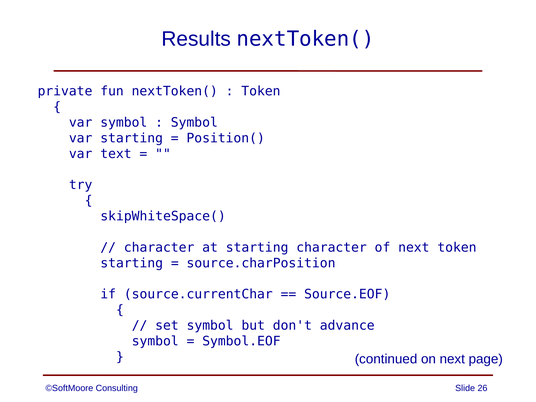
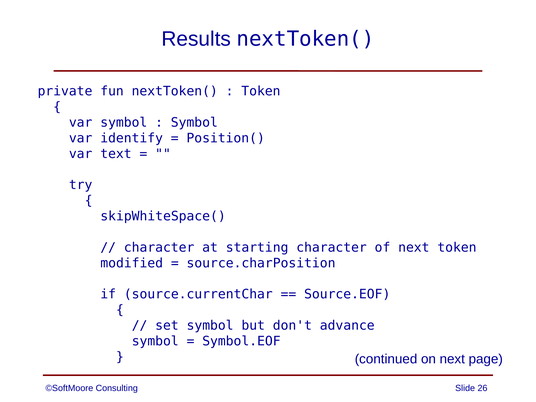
var starting: starting -> identify
starting at (132, 263): starting -> modified
